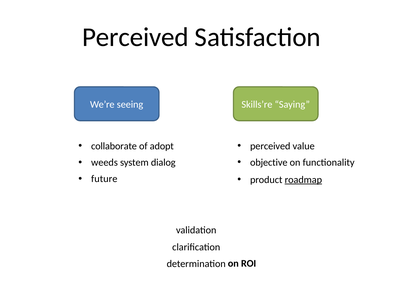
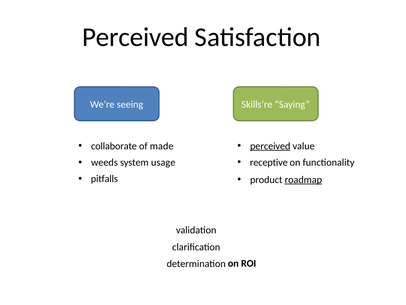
adopt: adopt -> made
perceived at (270, 146) underline: none -> present
dialog: dialog -> usage
objective: objective -> receptive
future: future -> pitfalls
